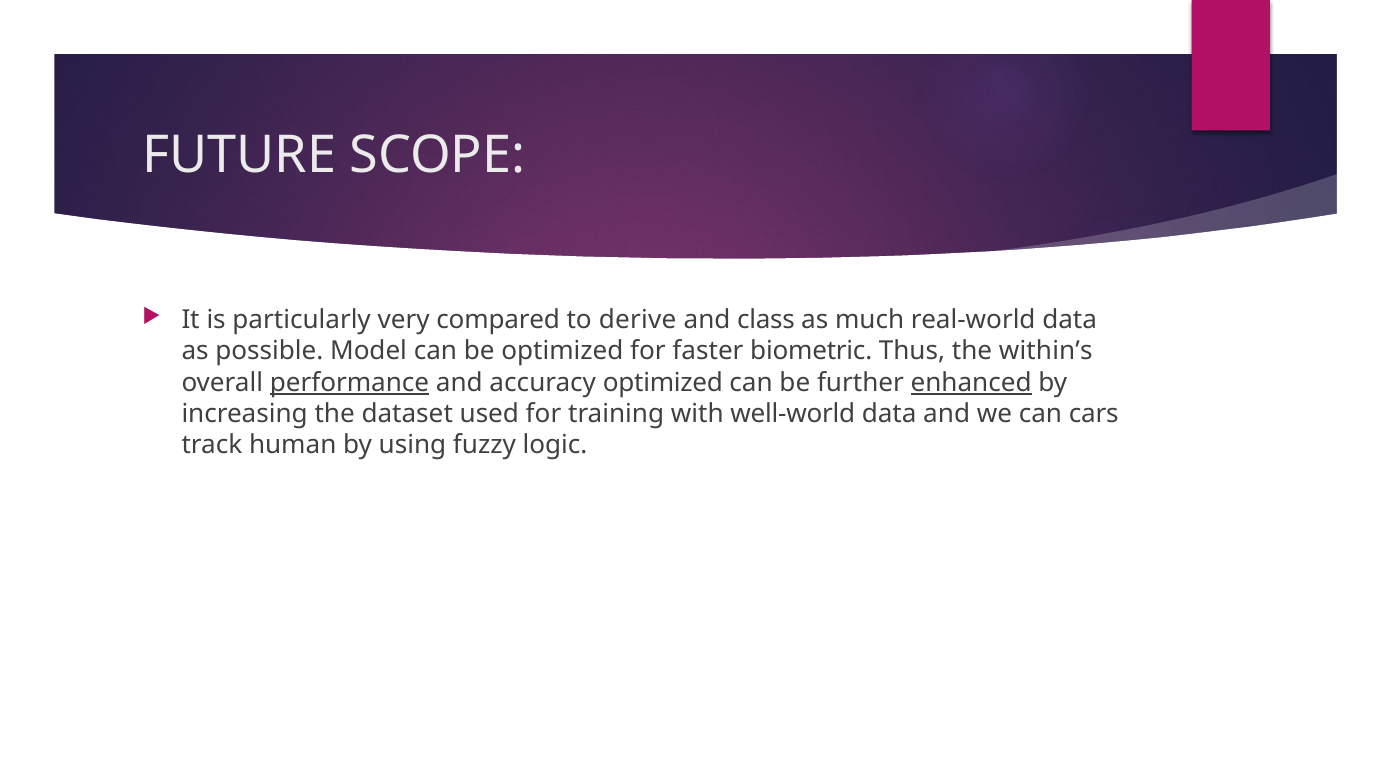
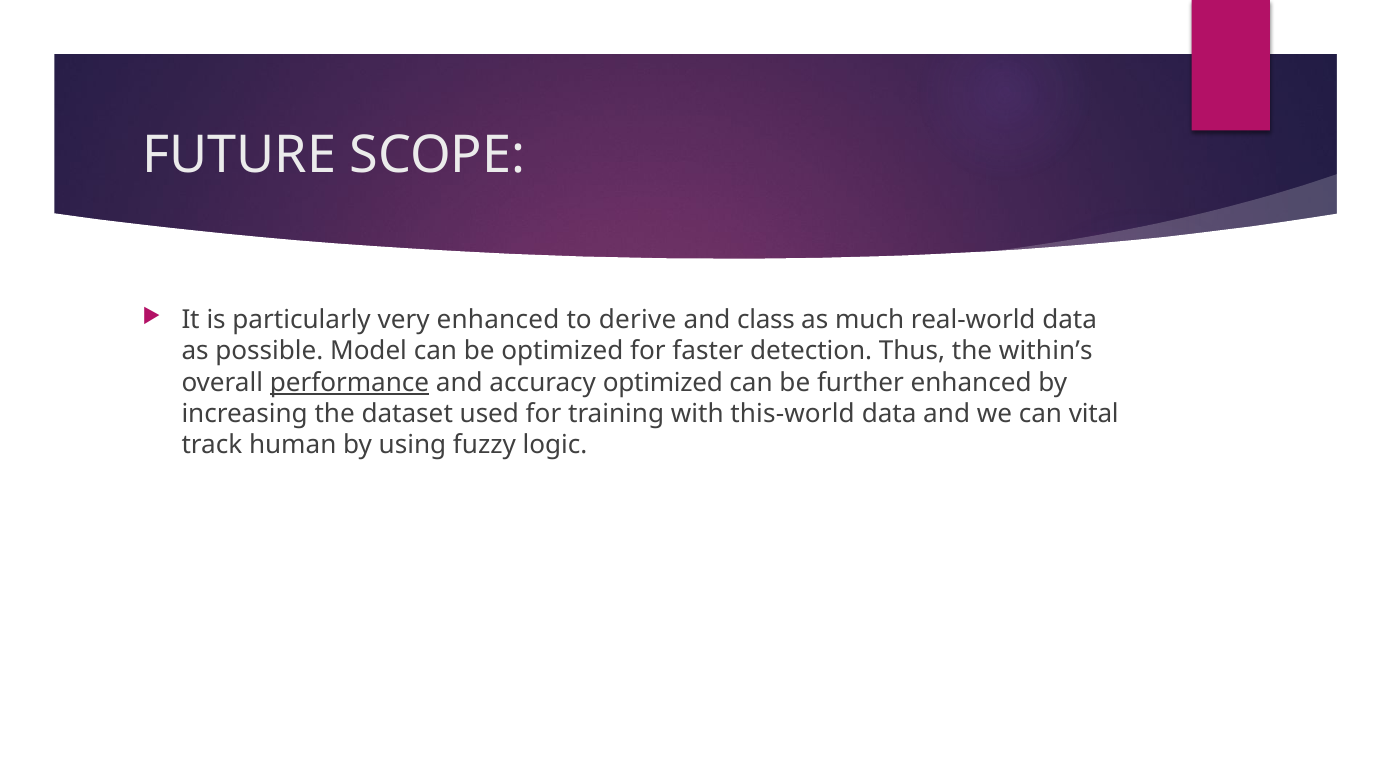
very compared: compared -> enhanced
biometric: biometric -> detection
enhanced at (971, 383) underline: present -> none
well-world: well-world -> this-world
cars: cars -> vital
